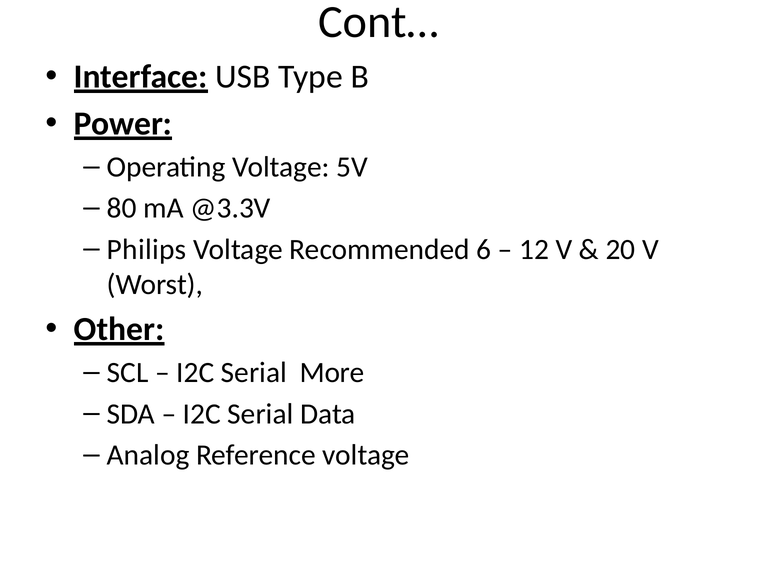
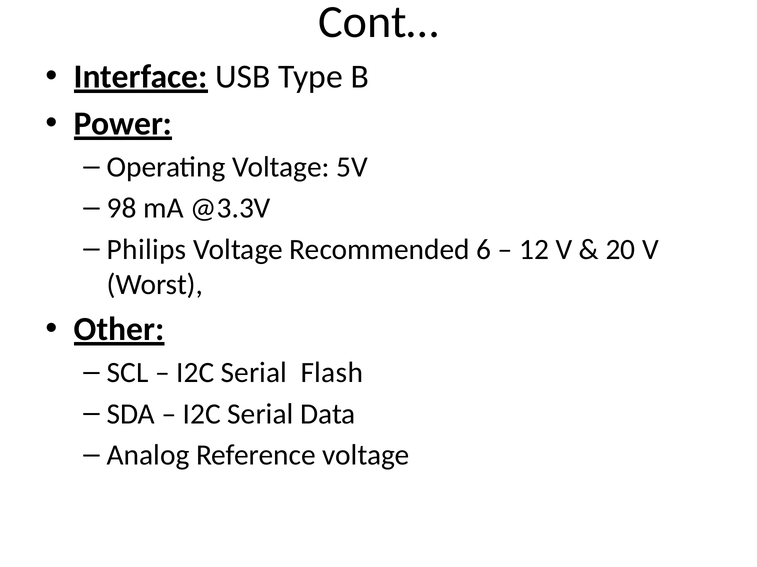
80: 80 -> 98
More: More -> Flash
